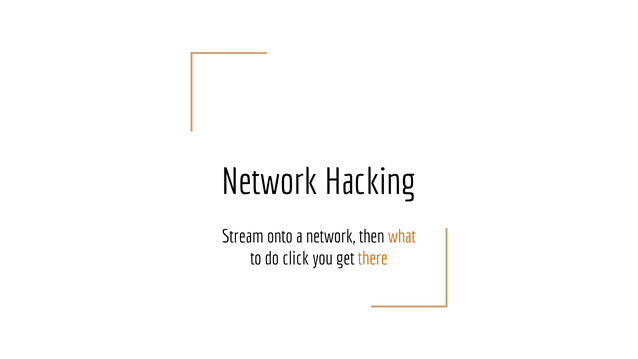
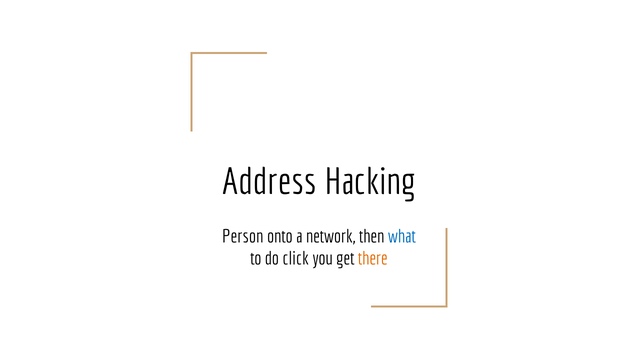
Network at (270, 182): Network -> Address
Stream: Stream -> Person
what colour: orange -> blue
